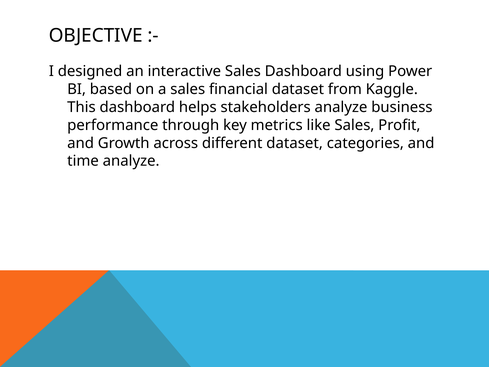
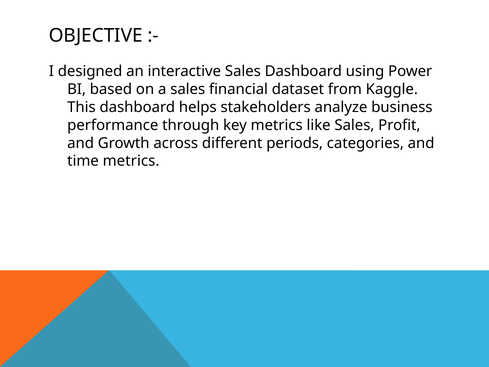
different dataset: dataset -> periods
time analyze: analyze -> metrics
